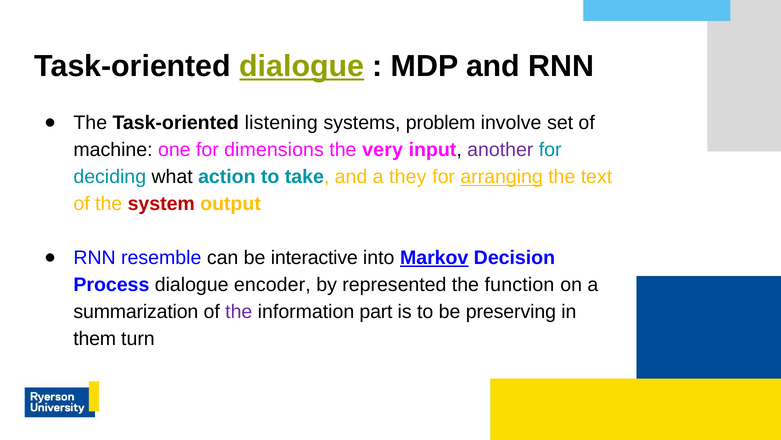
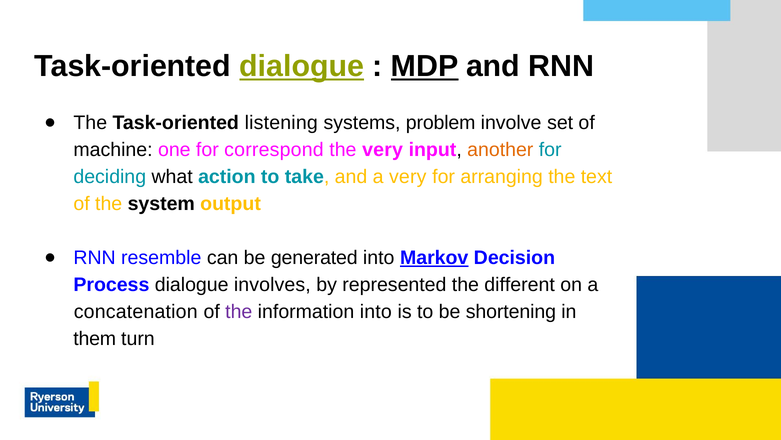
MDP underline: none -> present
dimensions: dimensions -> correspond
another colour: purple -> orange
a they: they -> very
arranging underline: present -> none
system colour: red -> black
interactive: interactive -> generated
encoder: encoder -> involves
function: function -> different
summarization: summarization -> concatenation
information part: part -> into
preserving: preserving -> shortening
